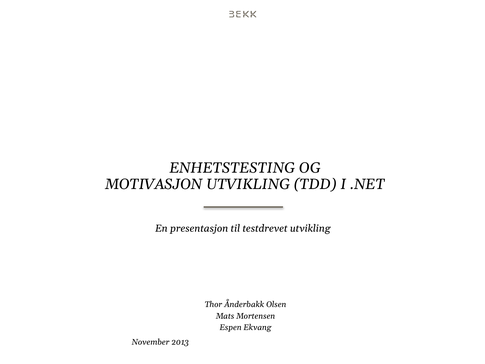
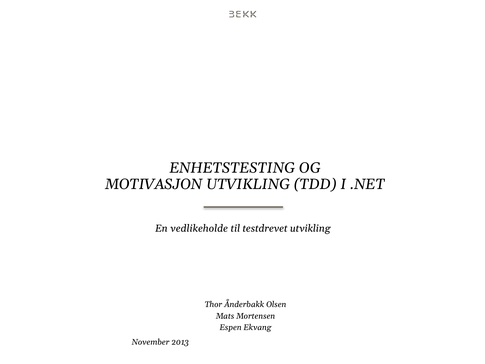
presentasjon: presentasjon -> vedlikeholde
